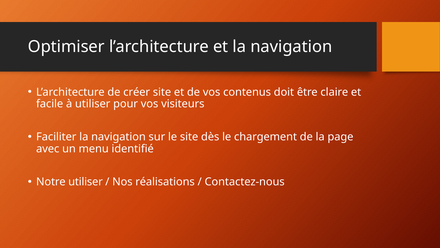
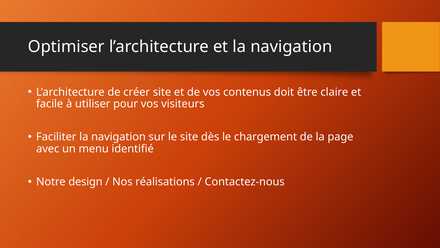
Notre utiliser: utiliser -> design
